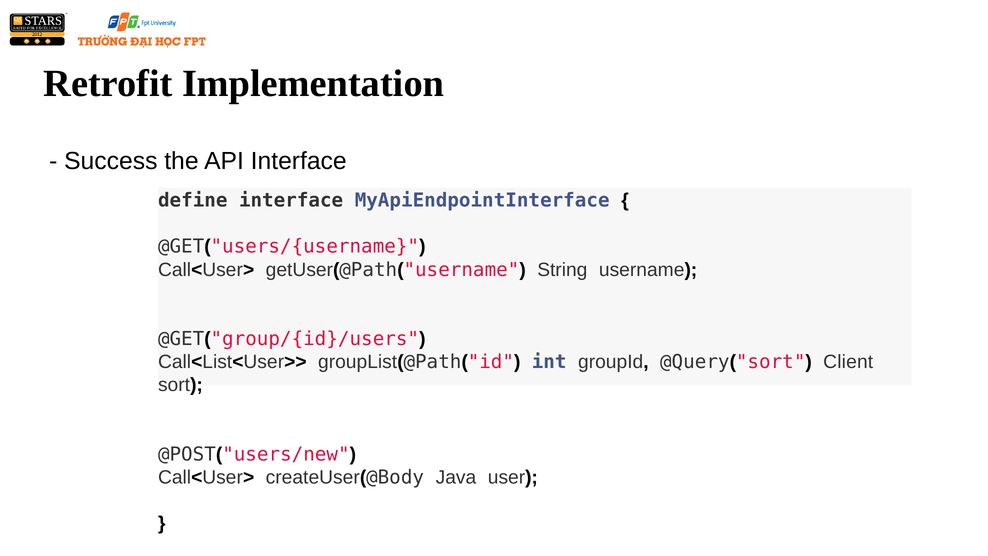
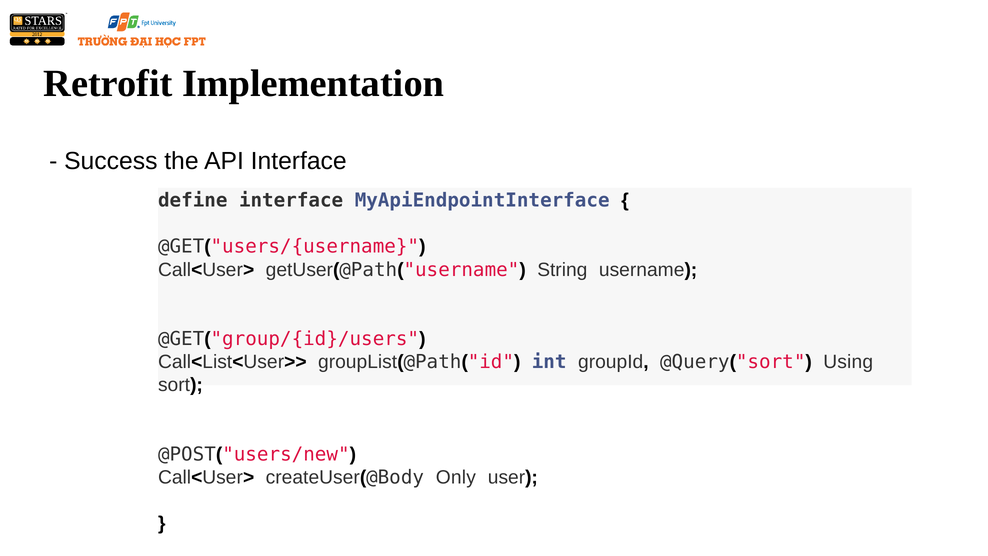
Client: Client -> Using
Java: Java -> Only
